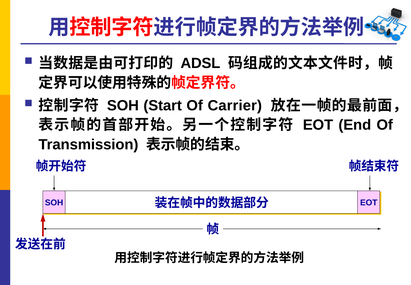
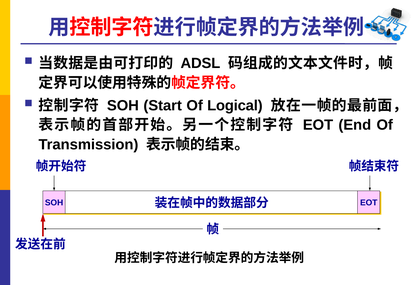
Carrier: Carrier -> Logical
